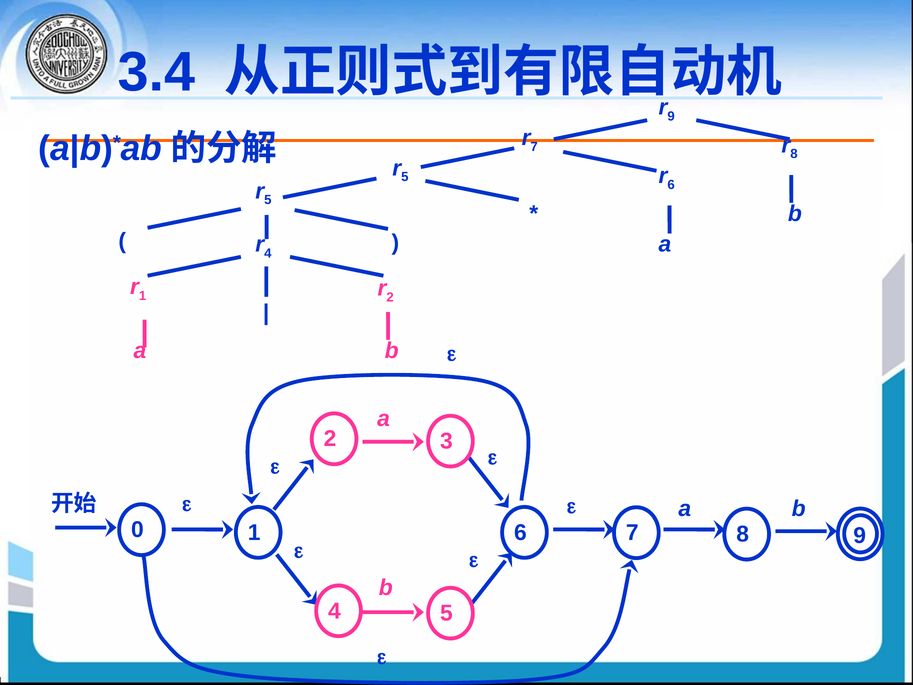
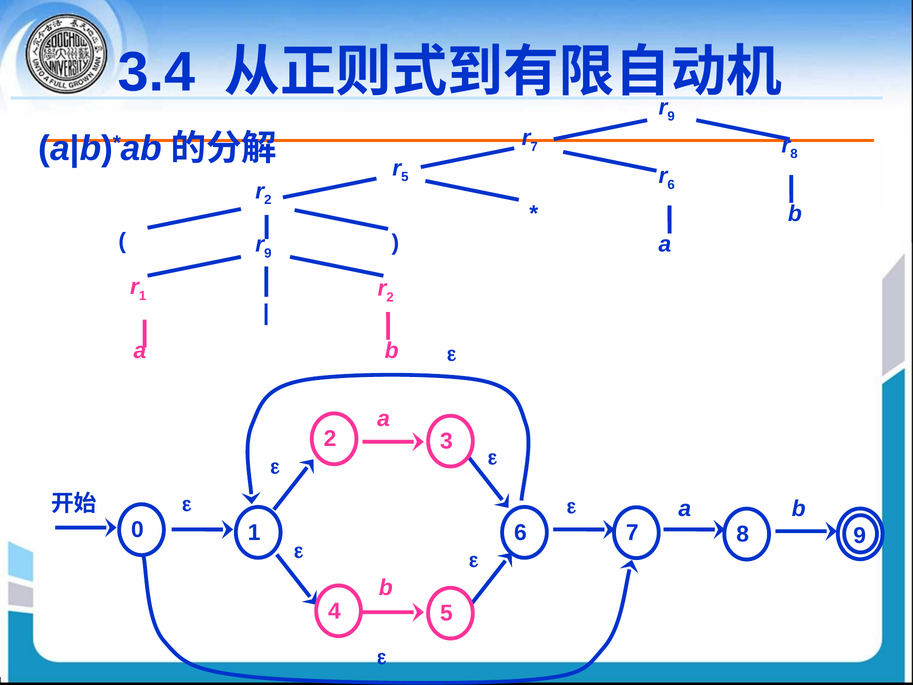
5 at (268, 200): 5 -> 2
4 at (268, 253): 4 -> 9
